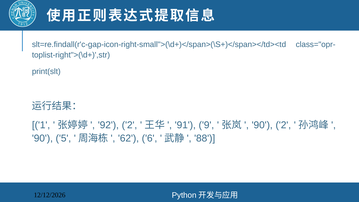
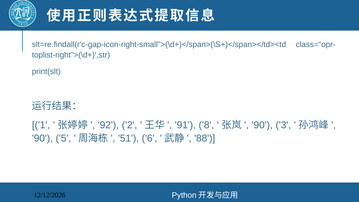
9: 9 -> 8
90 2: 2 -> 3
62: 62 -> 51
